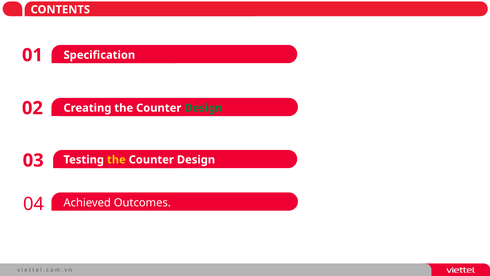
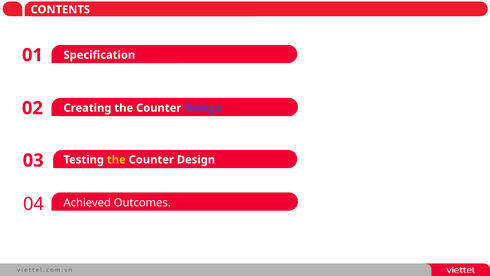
Design at (203, 108) colour: green -> purple
